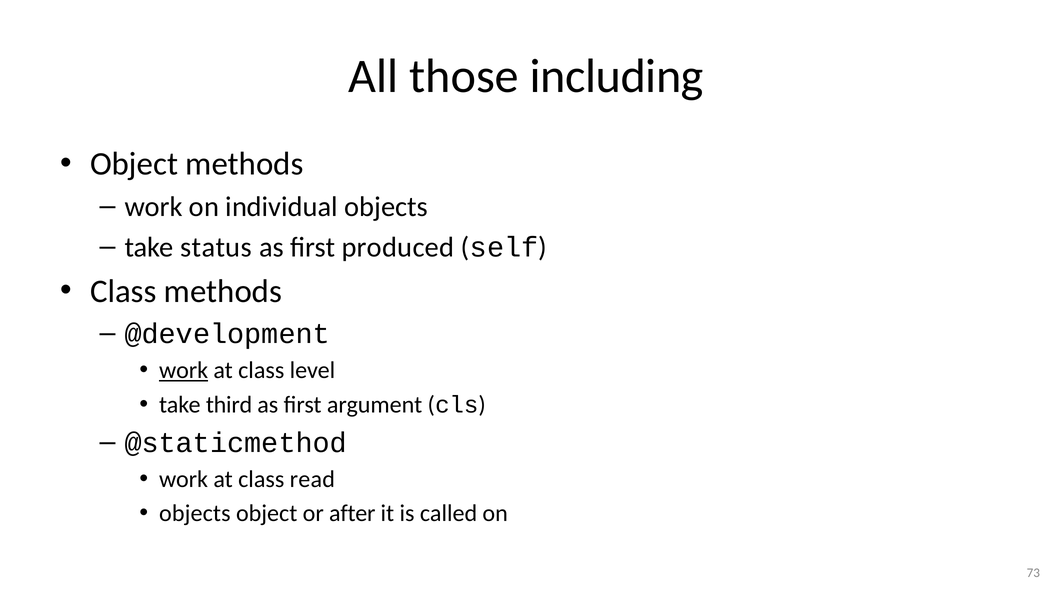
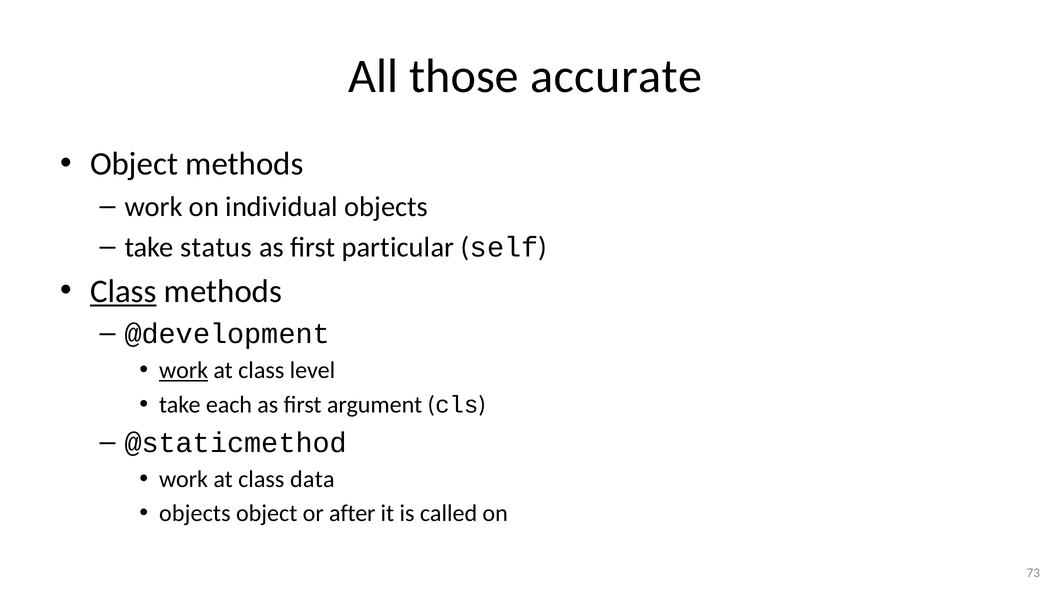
including: including -> accurate
produced: produced -> particular
Class at (123, 291) underline: none -> present
third: third -> each
read: read -> data
